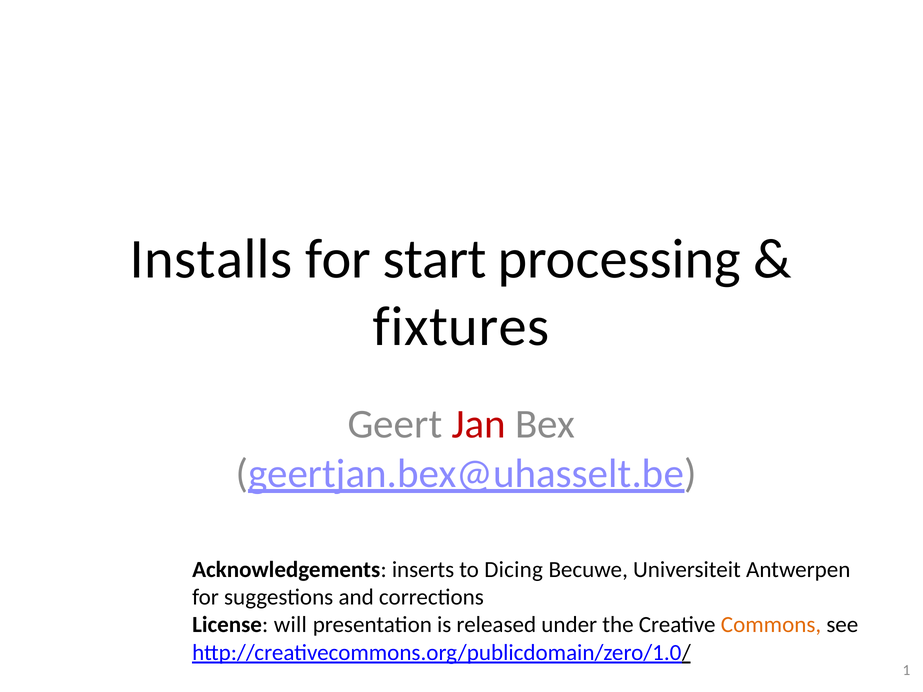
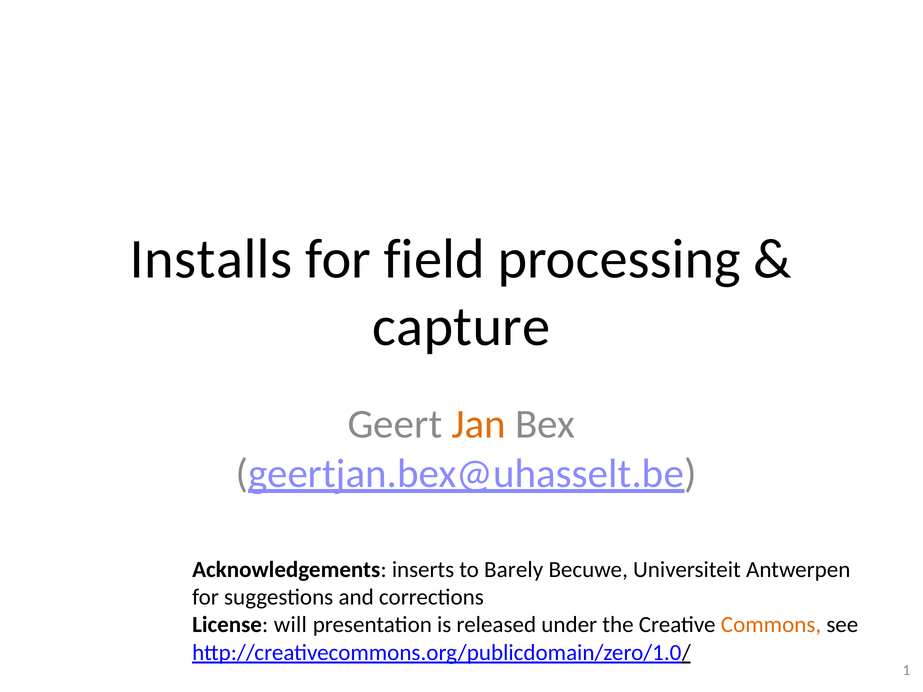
start: start -> field
fixtures: fixtures -> capture
Jan colour: red -> orange
Dicing: Dicing -> Barely
